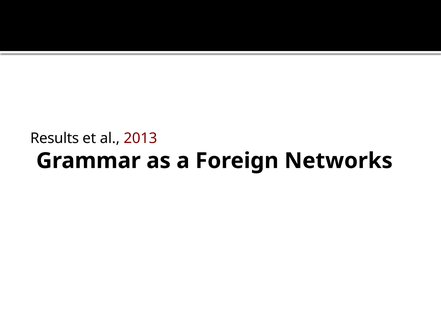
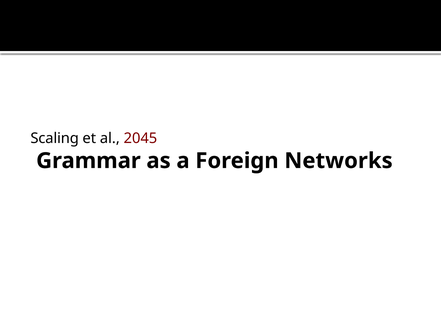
Results: Results -> Scaling
2013: 2013 -> 2045
